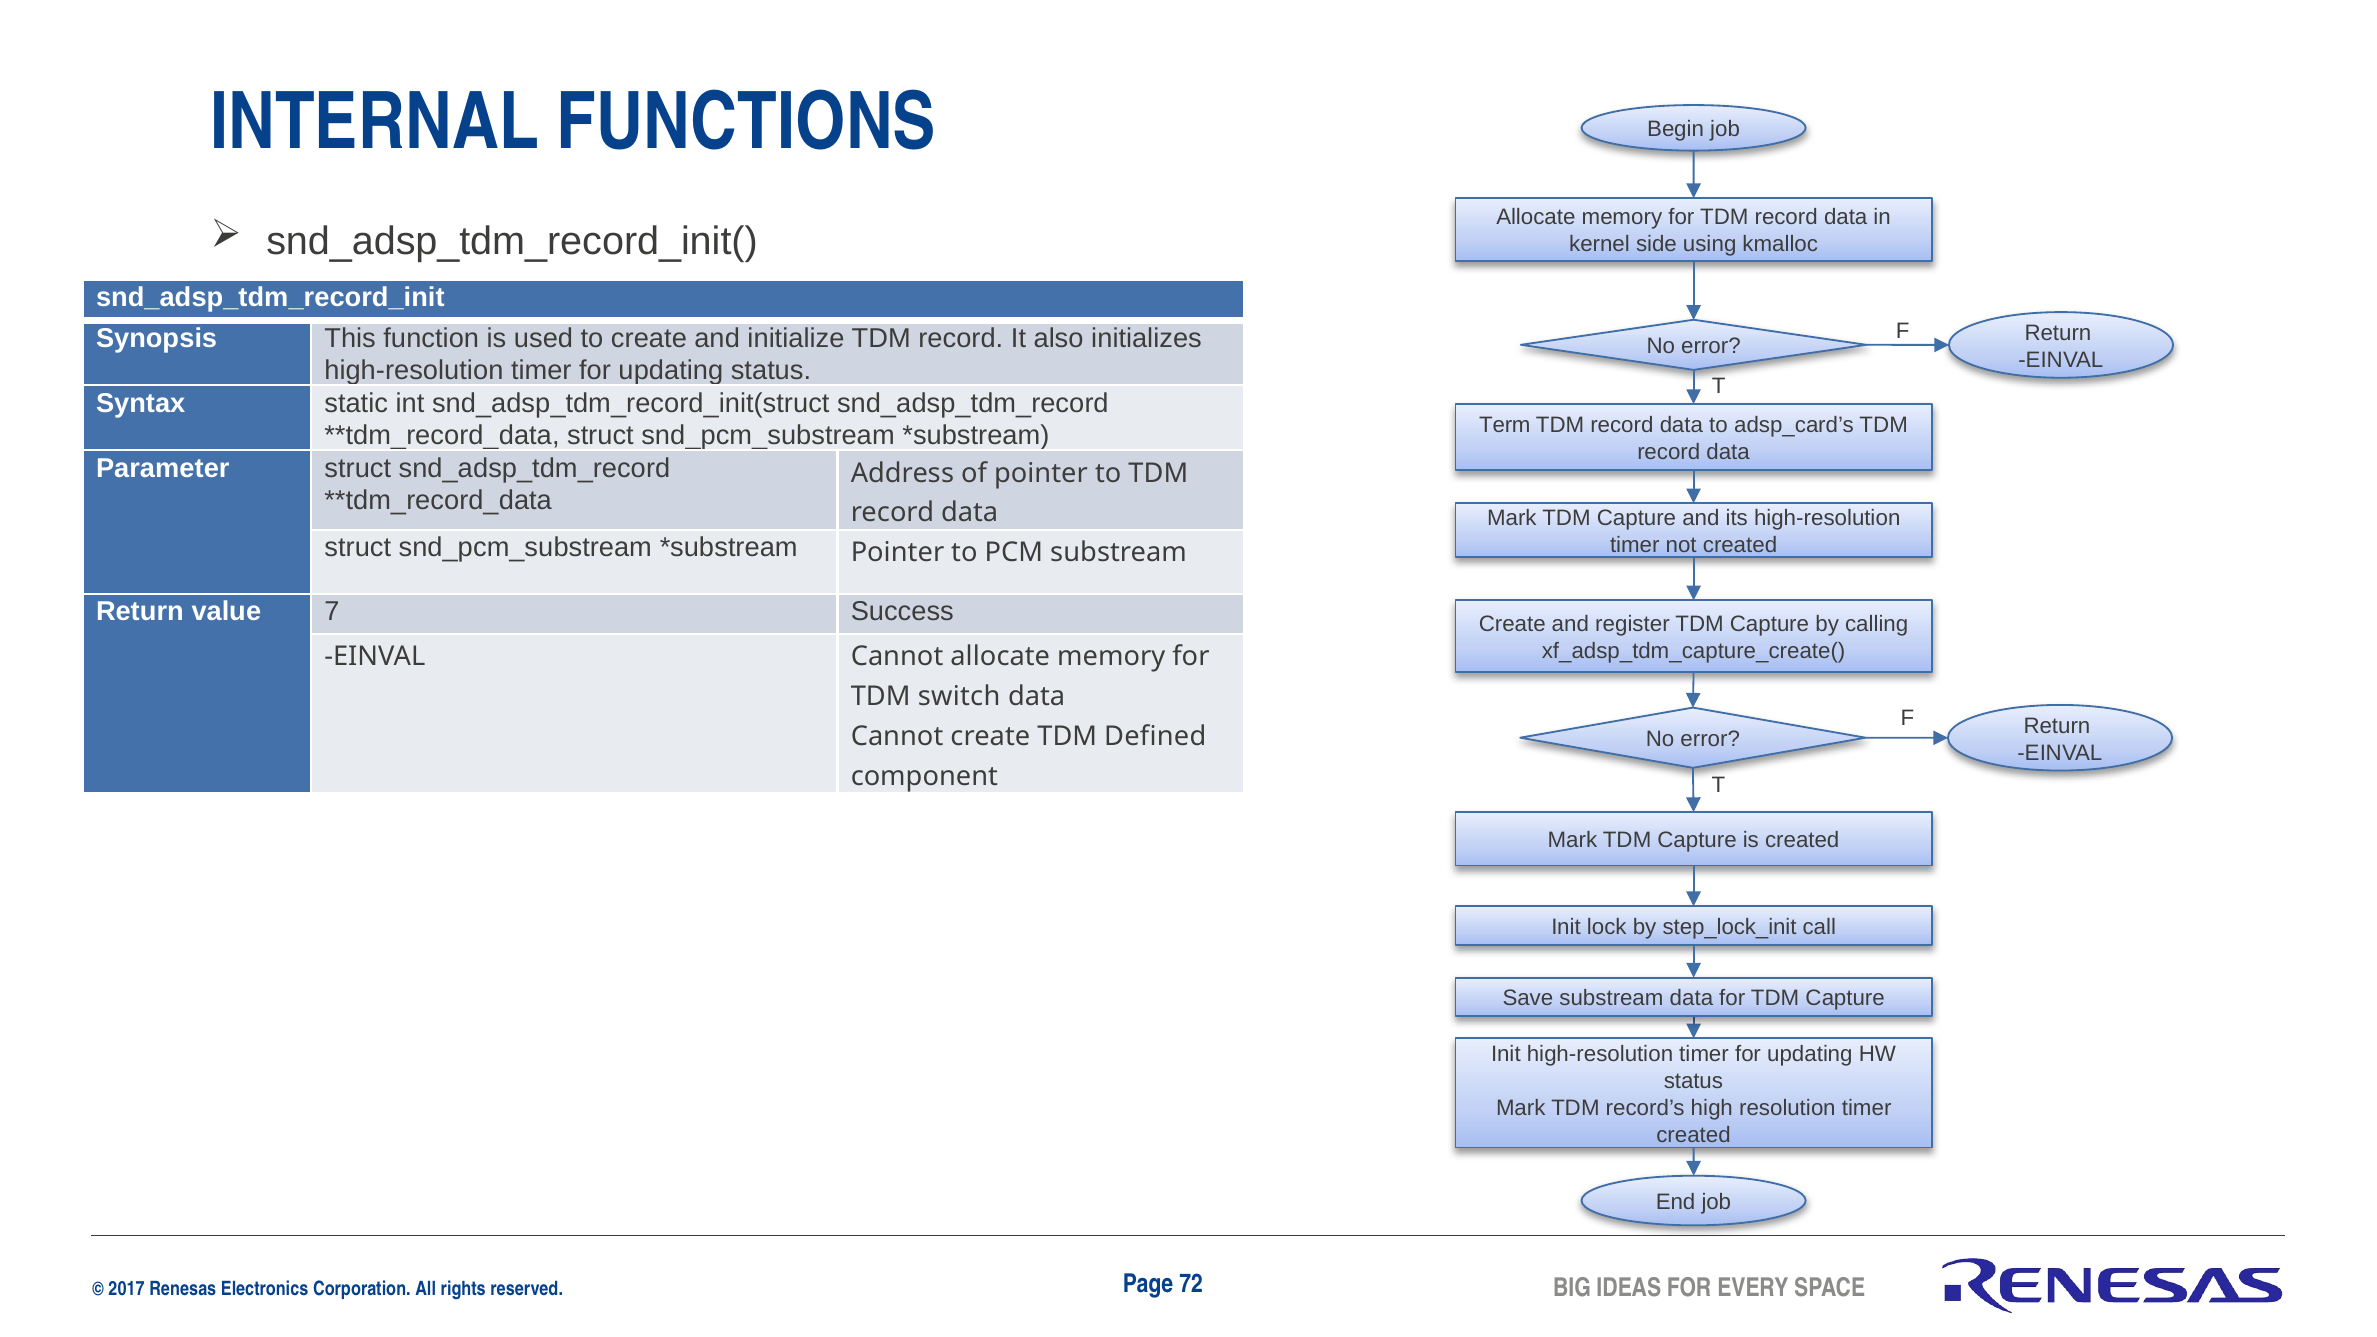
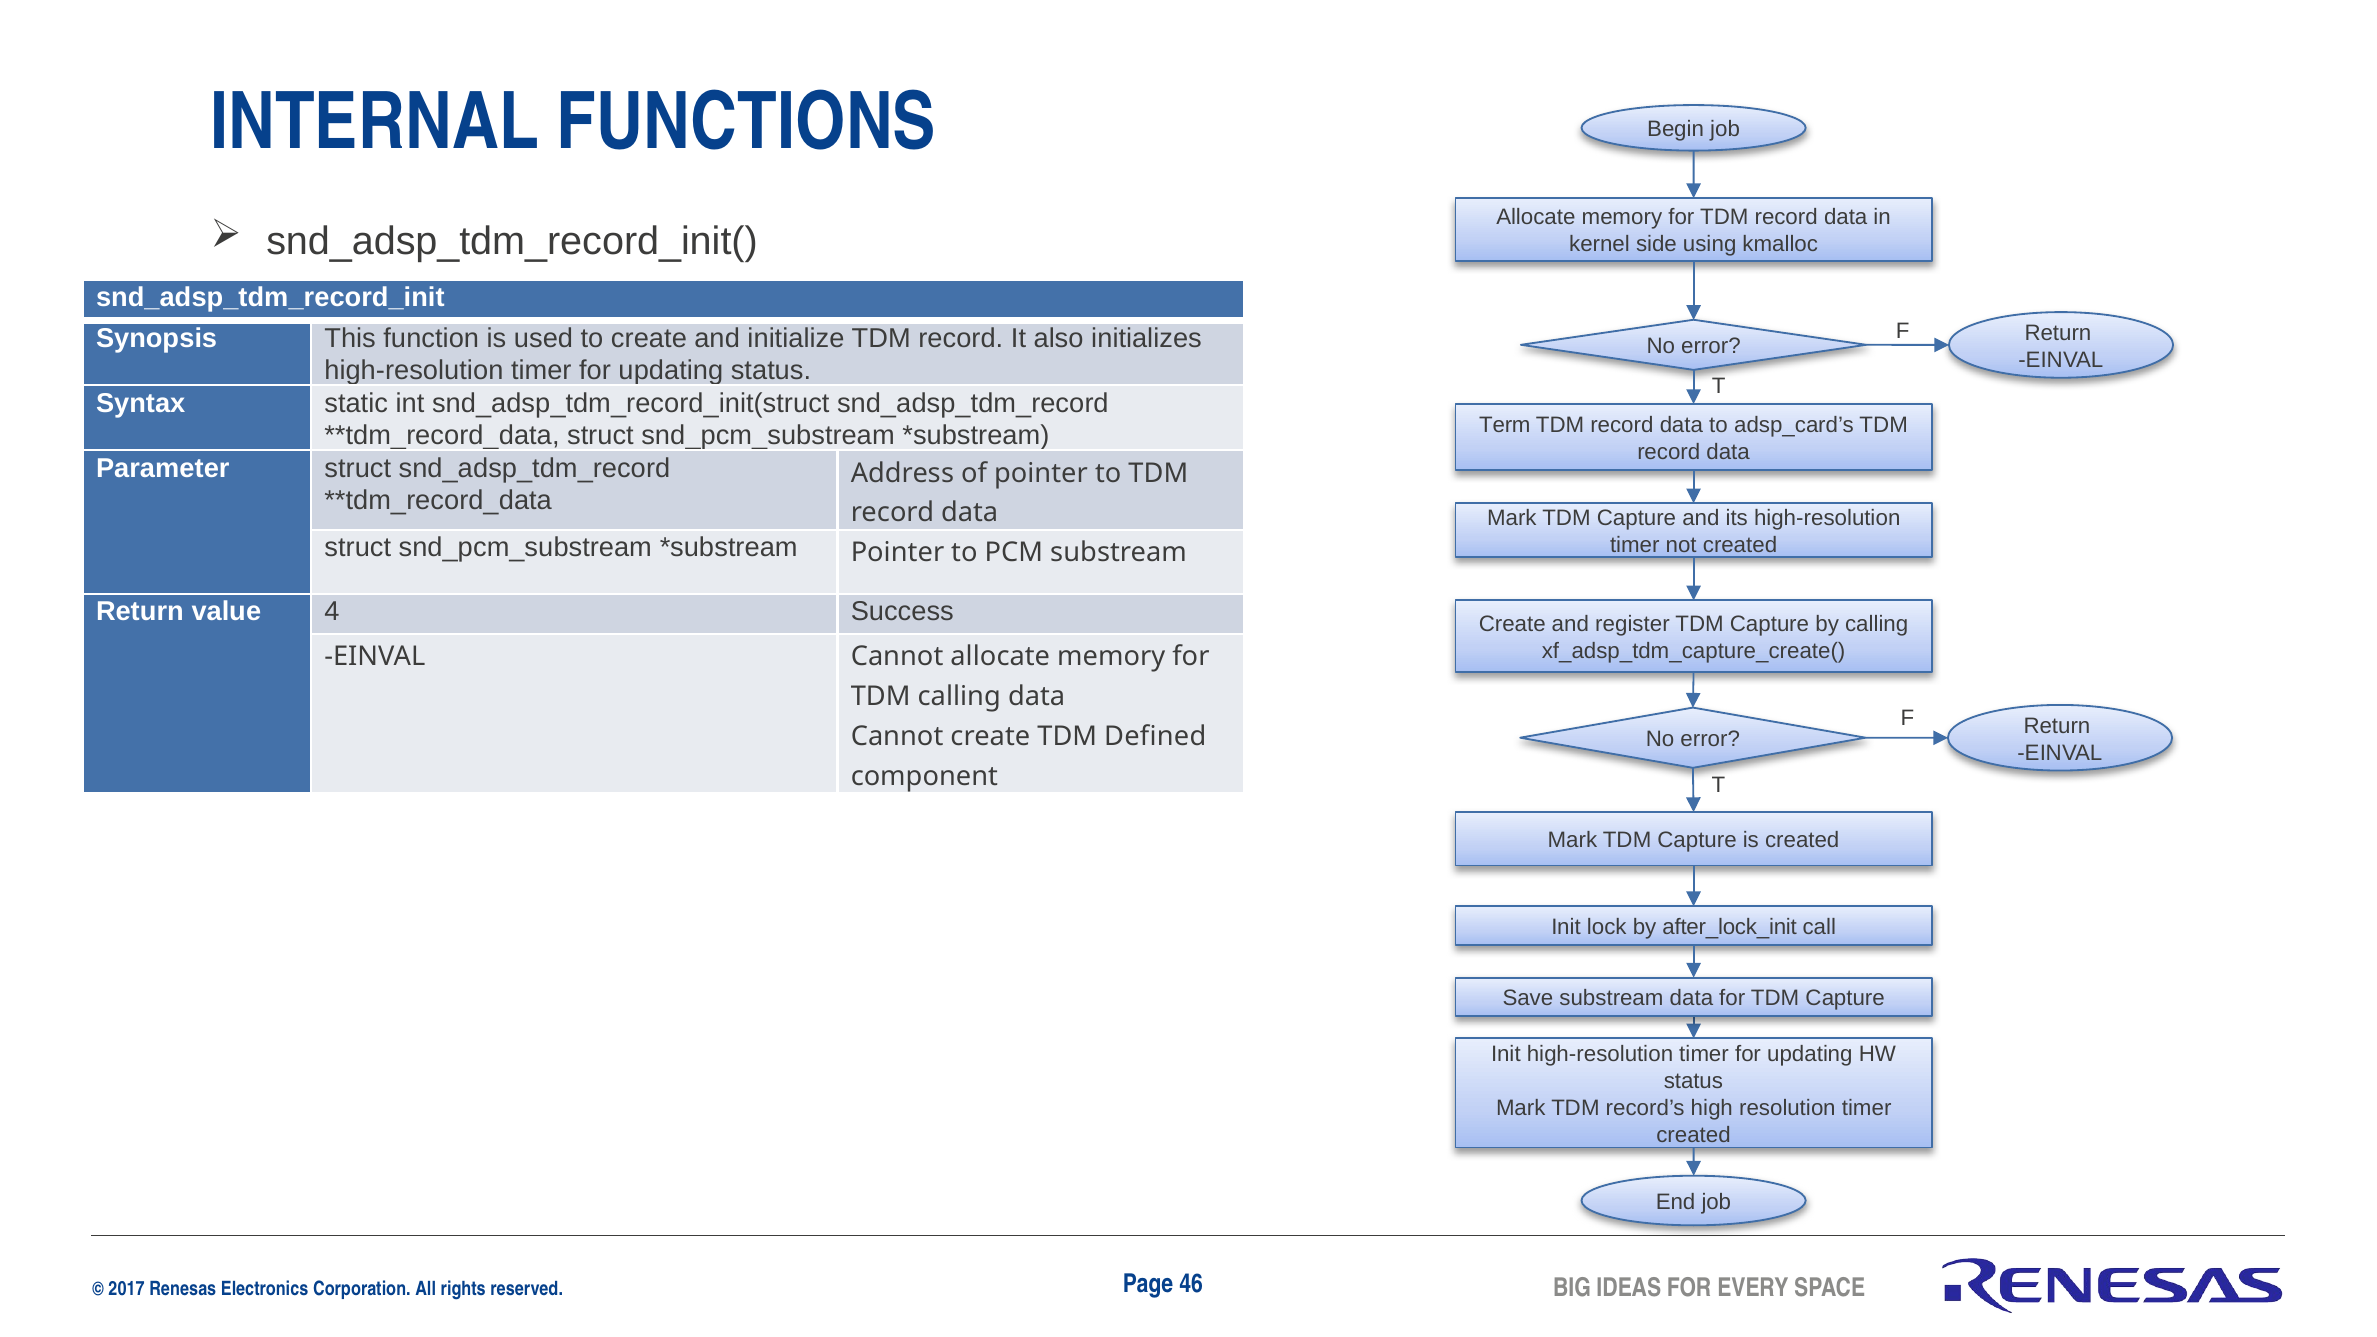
7: 7 -> 4
TDM switch: switch -> calling
step_lock_init: step_lock_init -> after_lock_init
72: 72 -> 46
